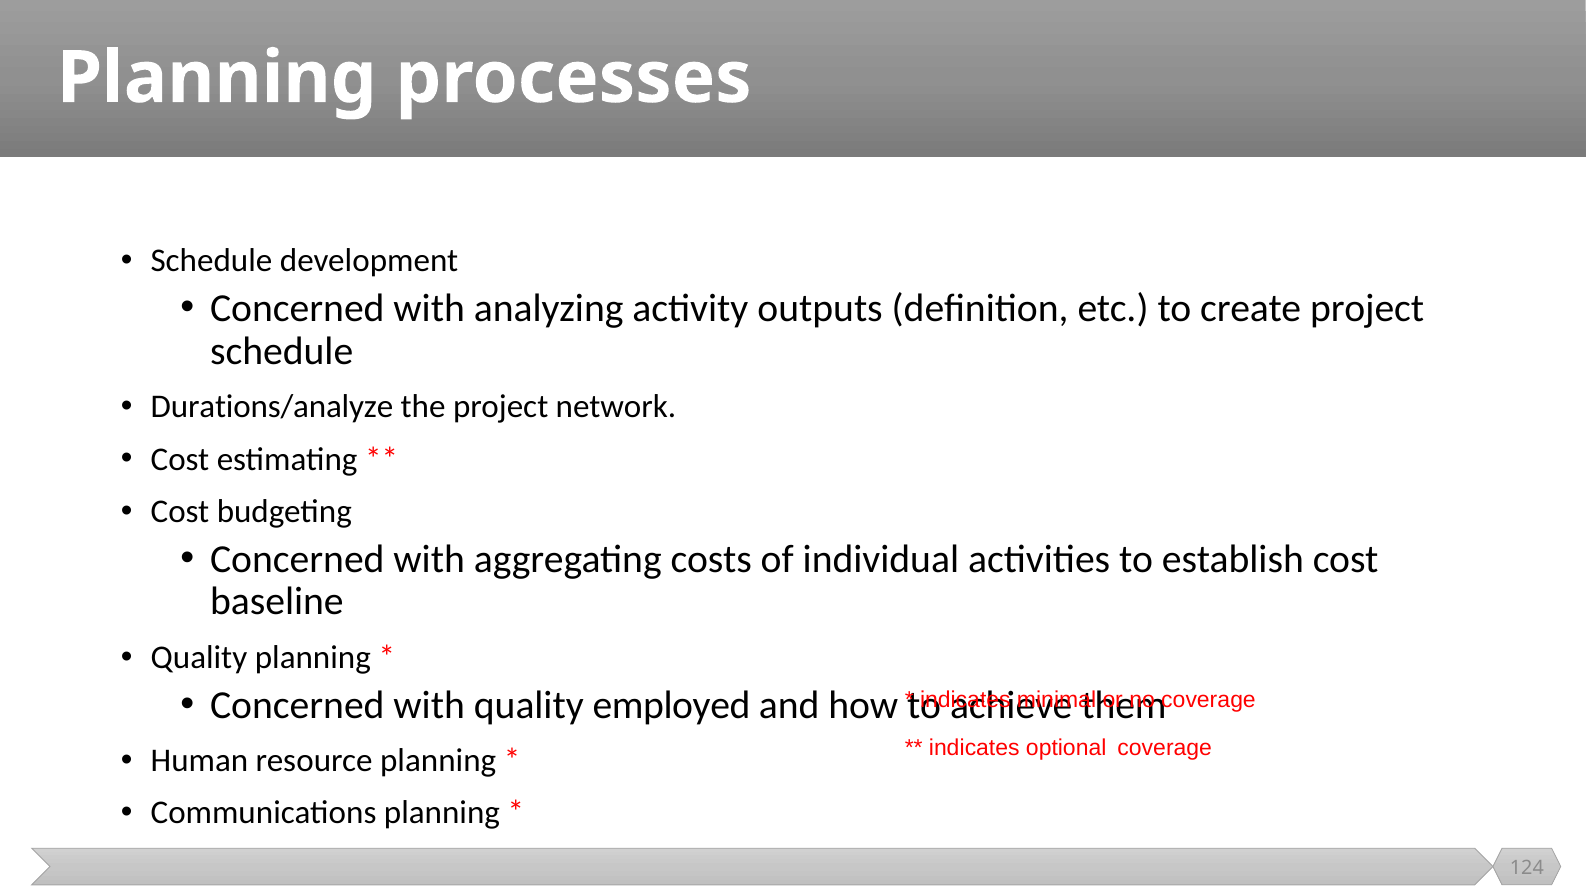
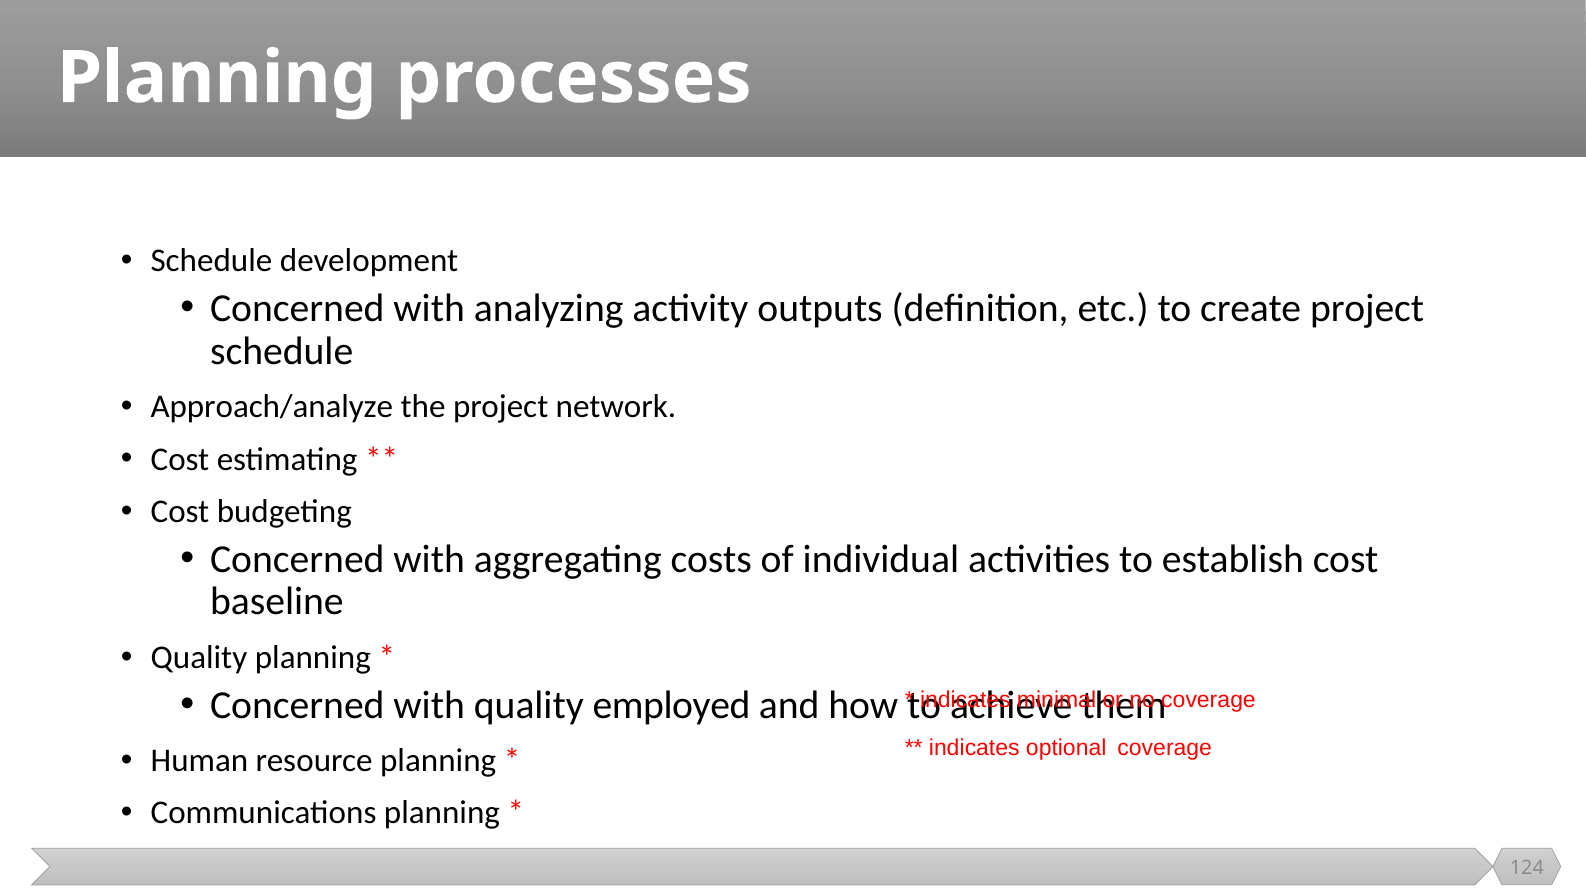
Durations/analyze: Durations/analyze -> Approach/analyze
